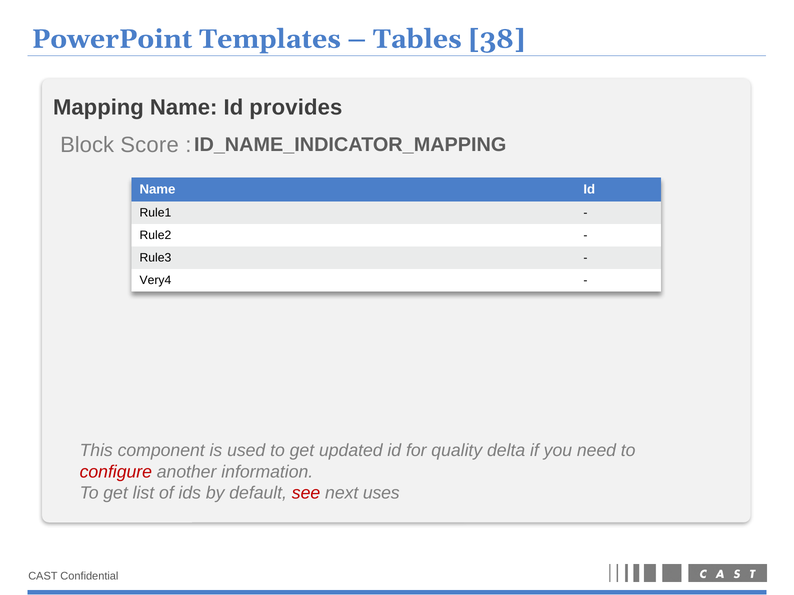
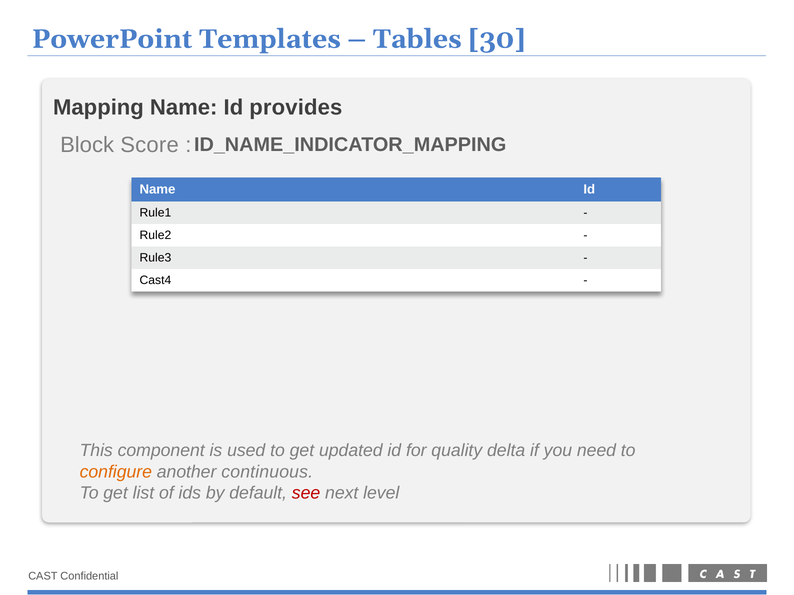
38: 38 -> 30
Very4: Very4 -> Cast4
configure colour: red -> orange
information: information -> continuous
uses: uses -> level
